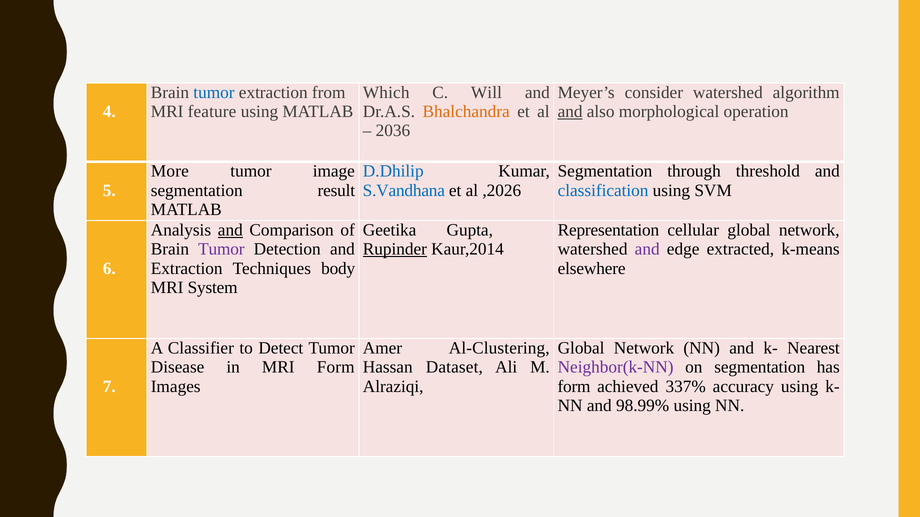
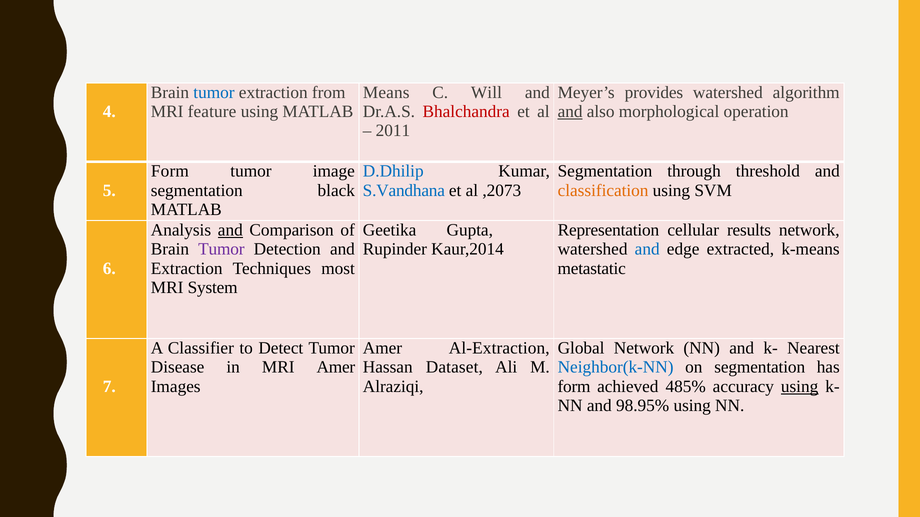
Which: Which -> Means
consider: consider -> provides
Bhalchandra colour: orange -> red
2036: 2036 -> 2011
More at (170, 171): More -> Form
result: result -> black
,2026: ,2026 -> ,2073
classification colour: blue -> orange
cellular global: global -> results
Rupinder underline: present -> none
and at (647, 250) colour: purple -> blue
body: body -> most
elsewhere: elsewhere -> metastatic
Al-Clustering: Al-Clustering -> Al-Extraction
MRI Form: Form -> Amer
Neighbor(k-NN colour: purple -> blue
337%: 337% -> 485%
using at (800, 387) underline: none -> present
98.99%: 98.99% -> 98.95%
